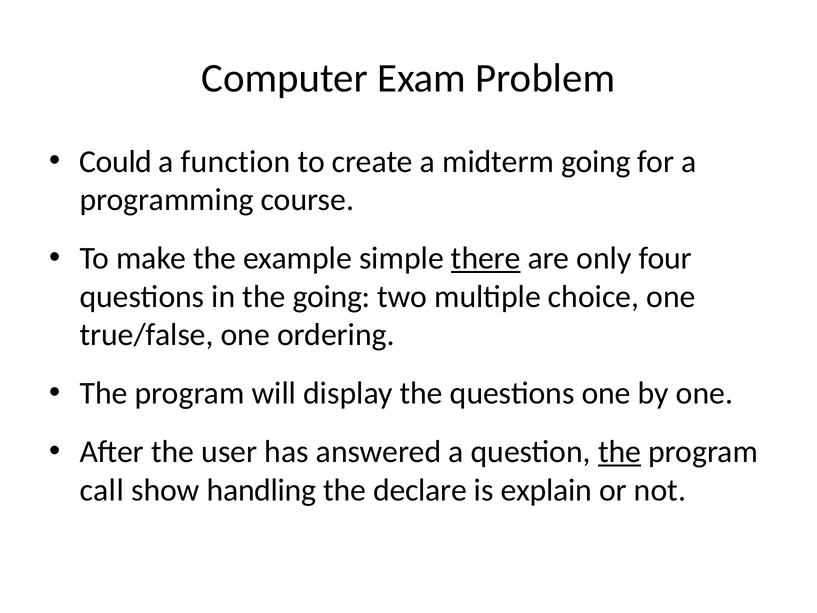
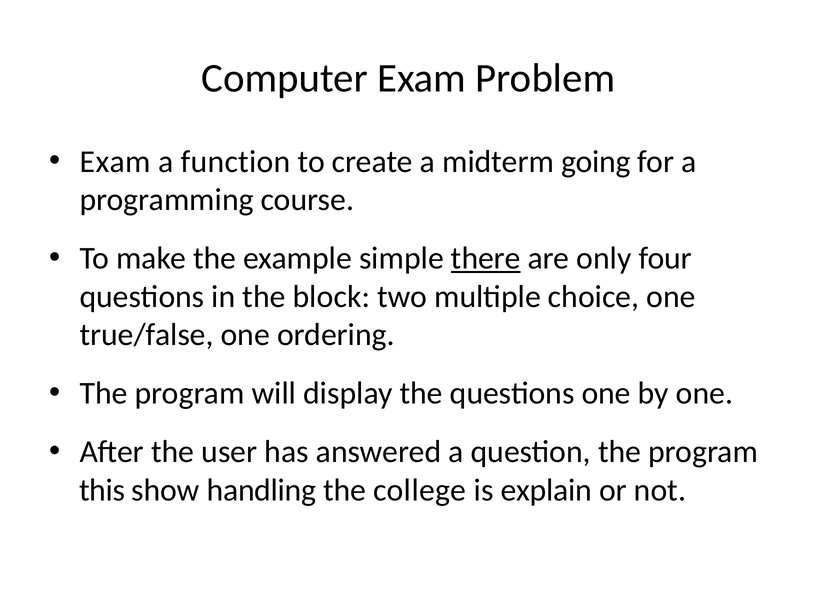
Could at (116, 162): Could -> Exam
the going: going -> block
the at (620, 452) underline: present -> none
call: call -> this
declare: declare -> college
